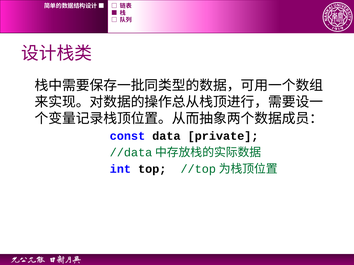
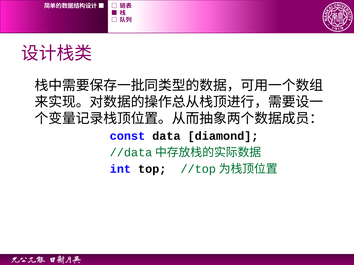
private: private -> diamond
